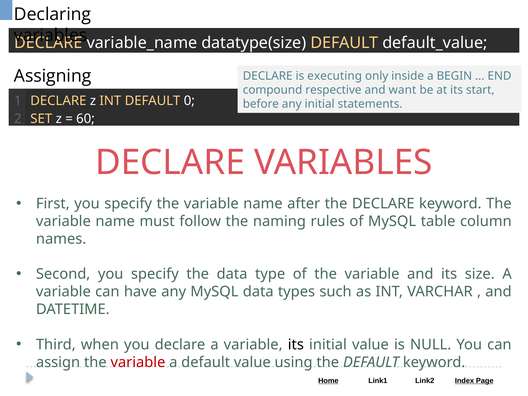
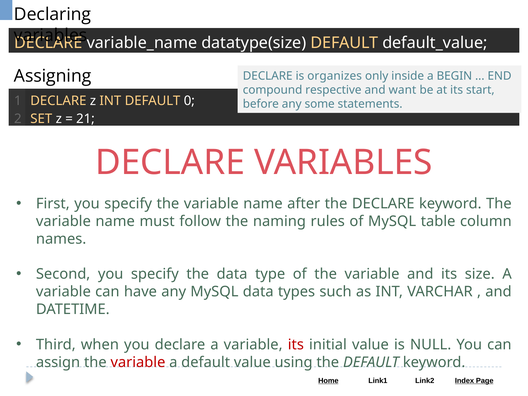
executing: executing -> organizes
any initial: initial -> some
60: 60 -> 21
its at (296, 345) colour: black -> red
